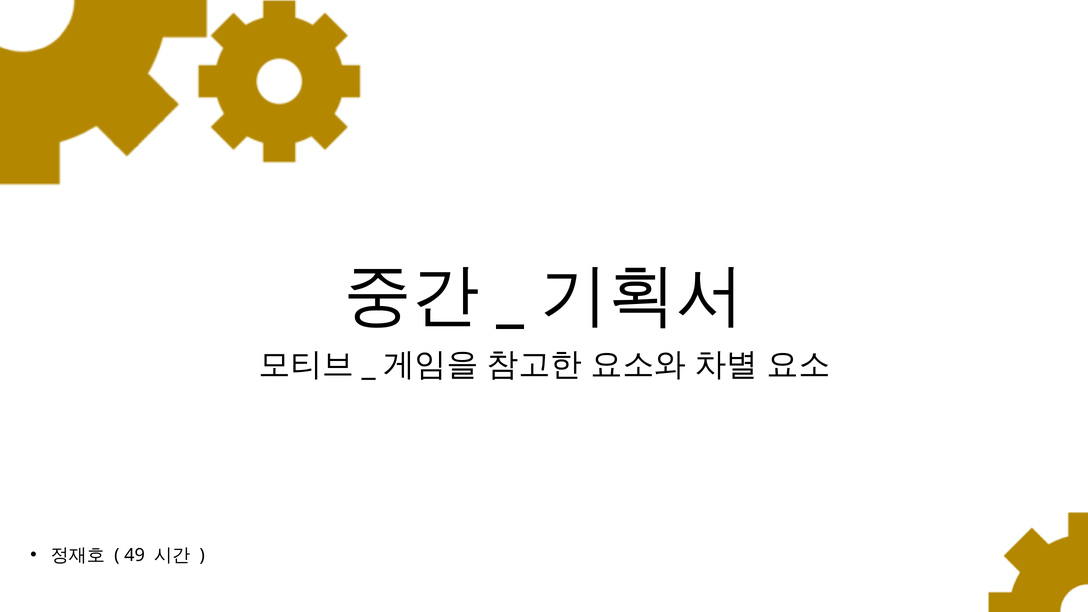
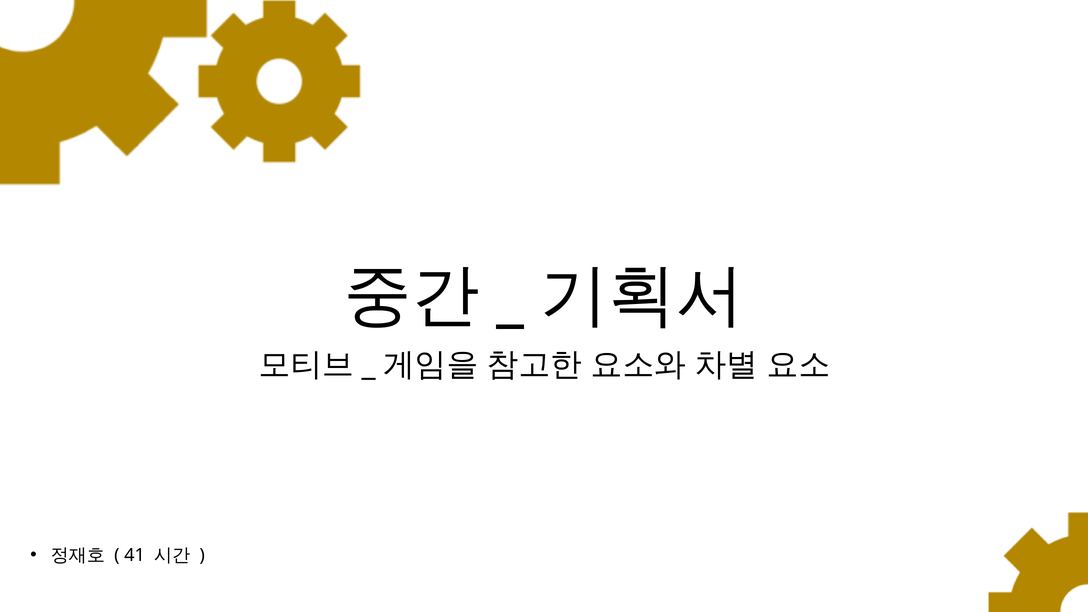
49: 49 -> 41
